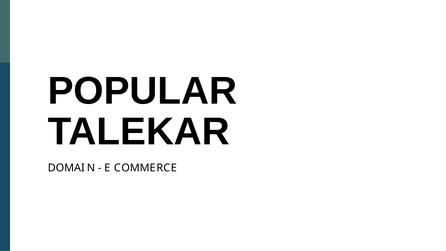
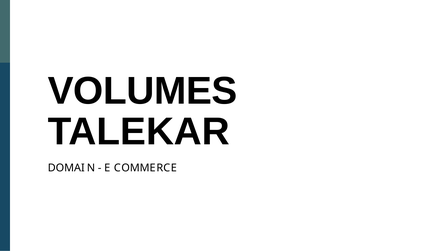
POPULAR: POPULAR -> VOLUMES
